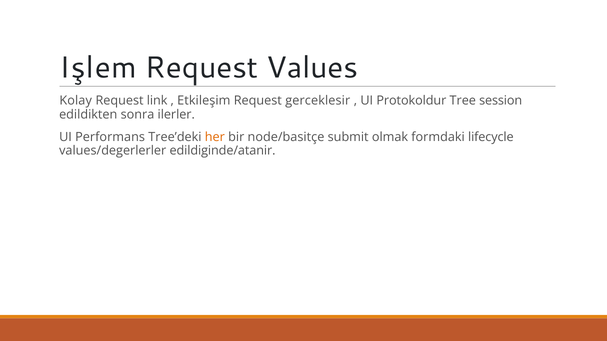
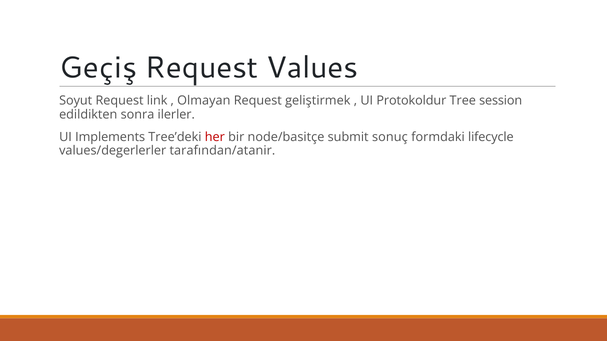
Işlem: Işlem -> Geçiş
Kolay: Kolay -> Soyut
Etkileşim: Etkileşim -> Olmayan
gerceklesir: gerceklesir -> geliştirmek
Performans: Performans -> Implements
her colour: orange -> red
olmak: olmak -> sonuç
edildiginde/atanir: edildiginde/atanir -> tarafından/atanir
